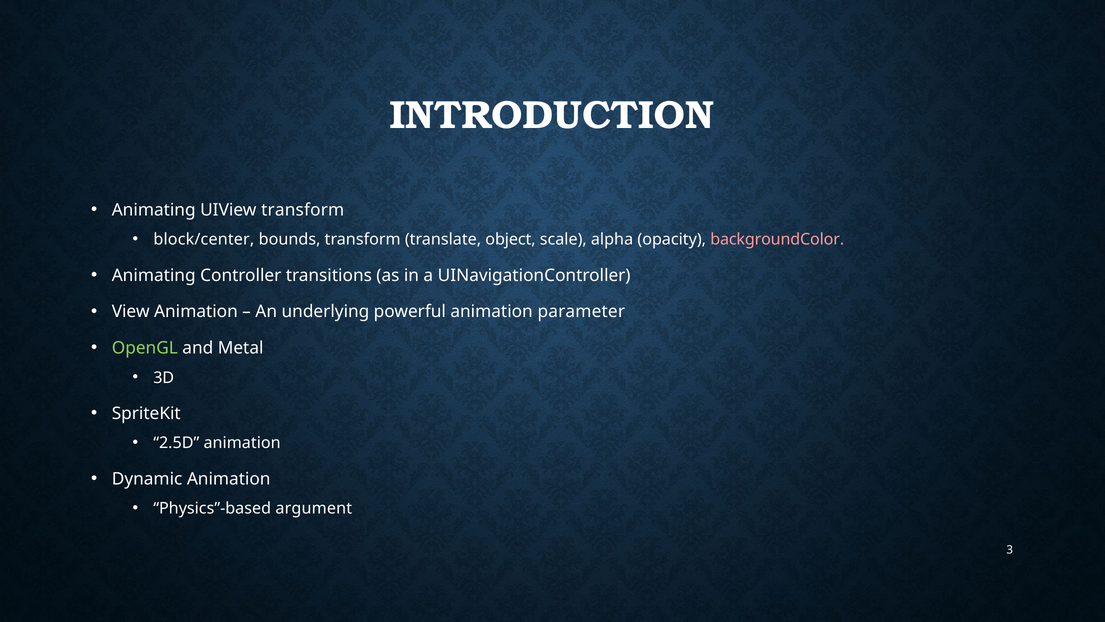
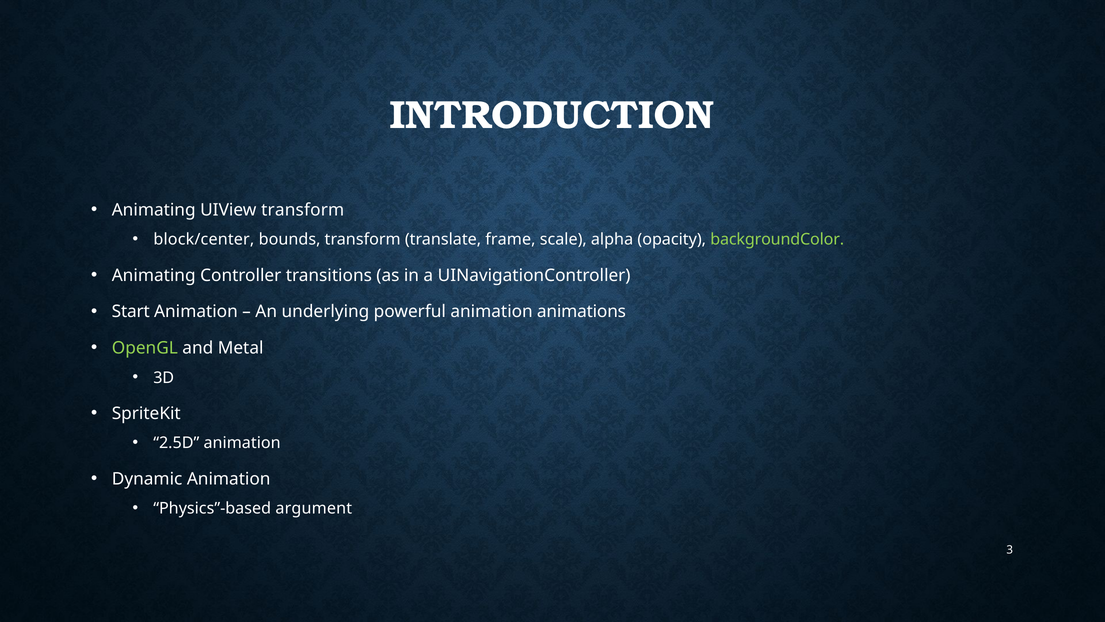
object: object -> frame
backgroundColor colour: pink -> light green
View: View -> Start
parameter: parameter -> animations
